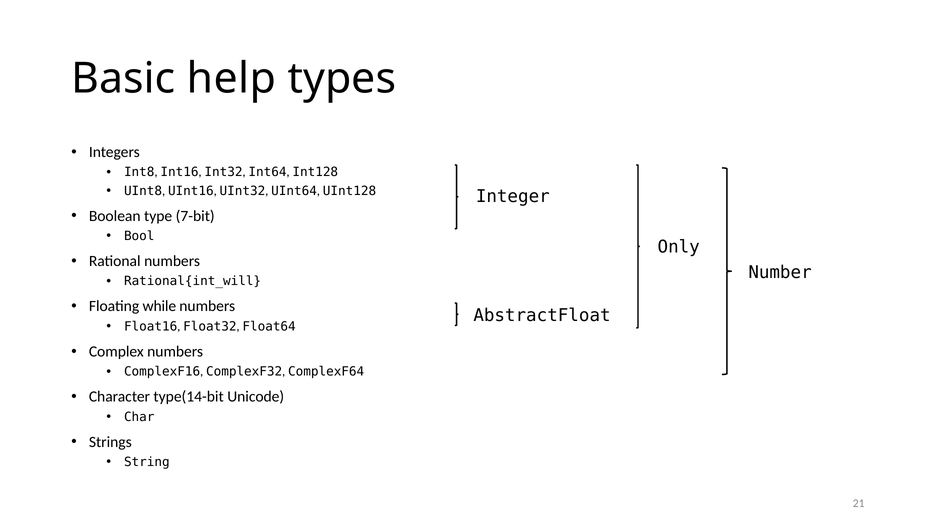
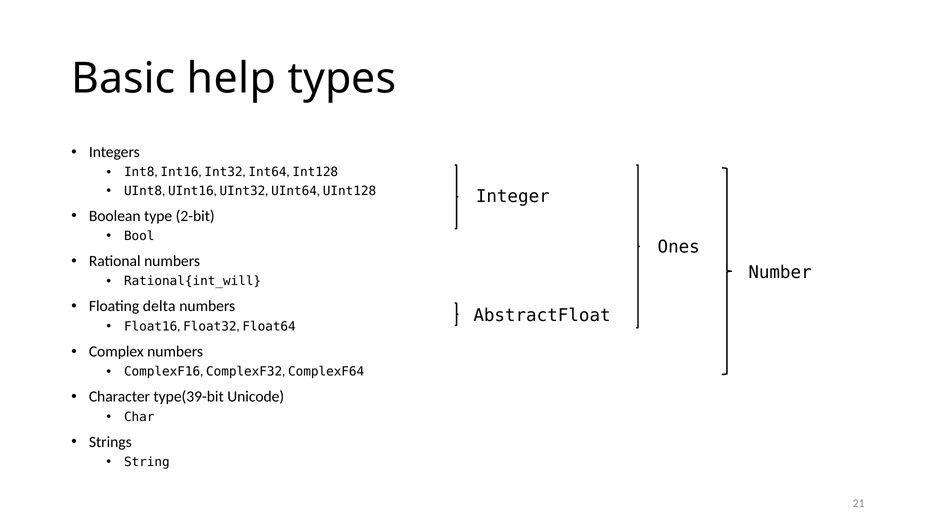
7-bit: 7-bit -> 2-bit
Only: Only -> Ones
while: while -> delta
type(14-bit: type(14-bit -> type(39-bit
